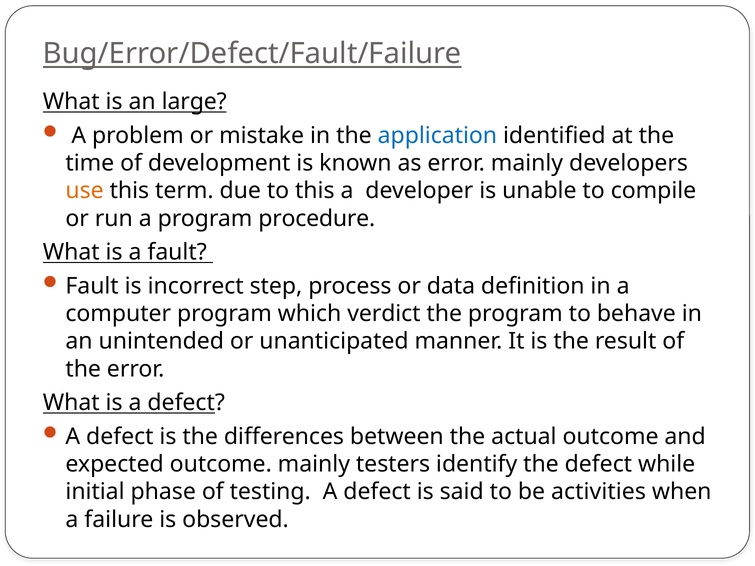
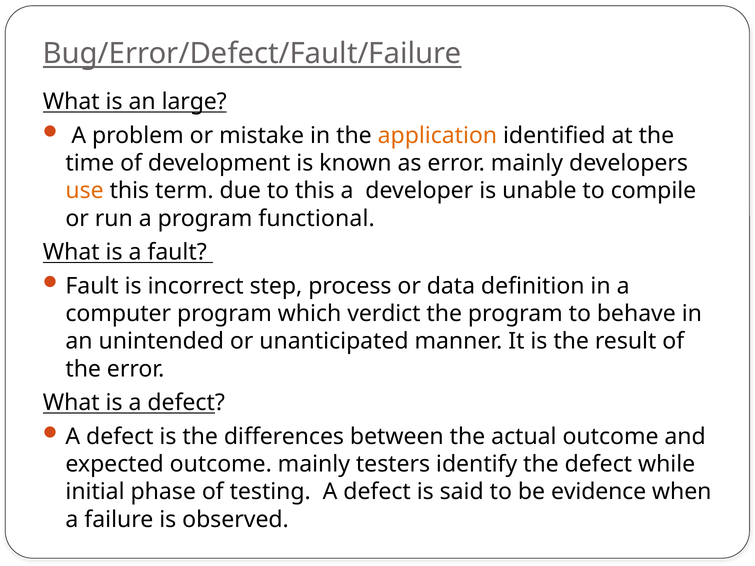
application colour: blue -> orange
procedure: procedure -> functional
activities: activities -> evidence
